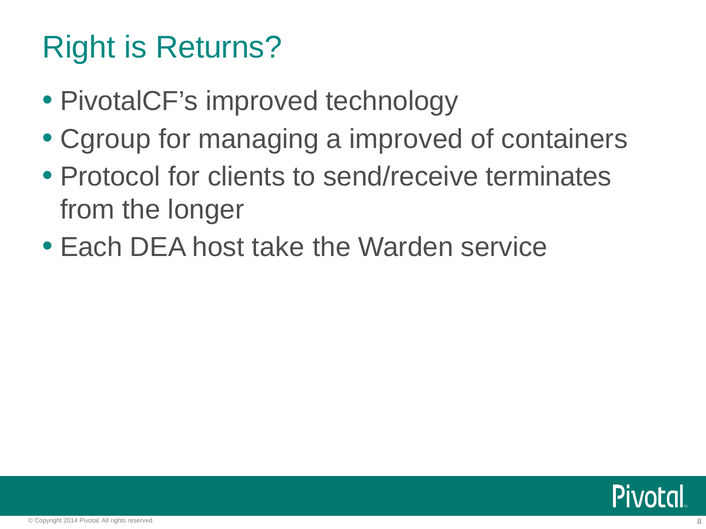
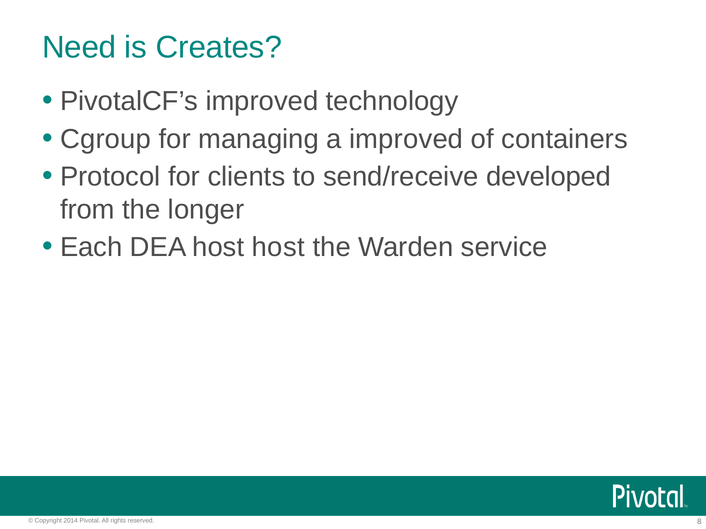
Right: Right -> Need
Returns: Returns -> Creates
terminates: terminates -> developed
host take: take -> host
